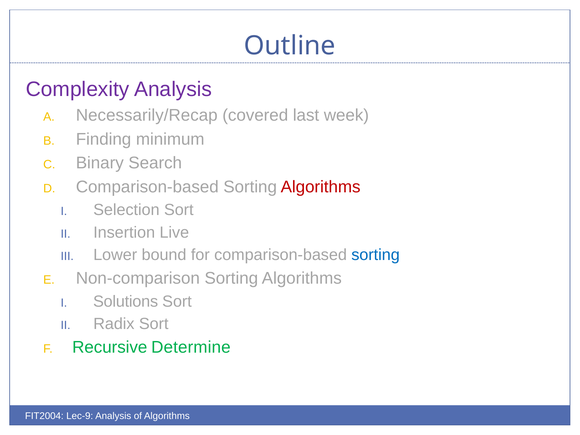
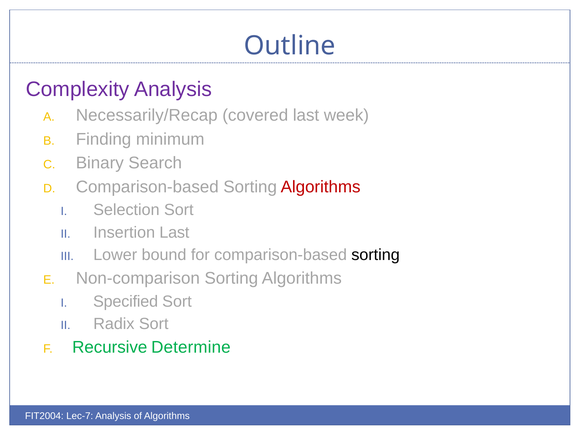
Insertion Live: Live -> Last
sorting at (376, 255) colour: blue -> black
Solutions: Solutions -> Specified
Lec-9: Lec-9 -> Lec-7
